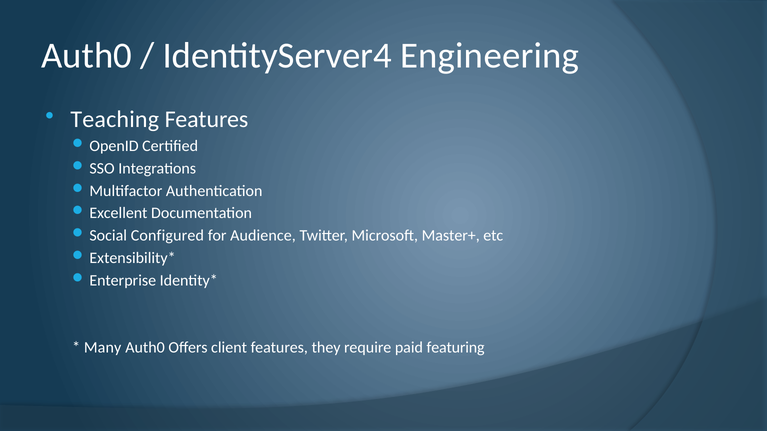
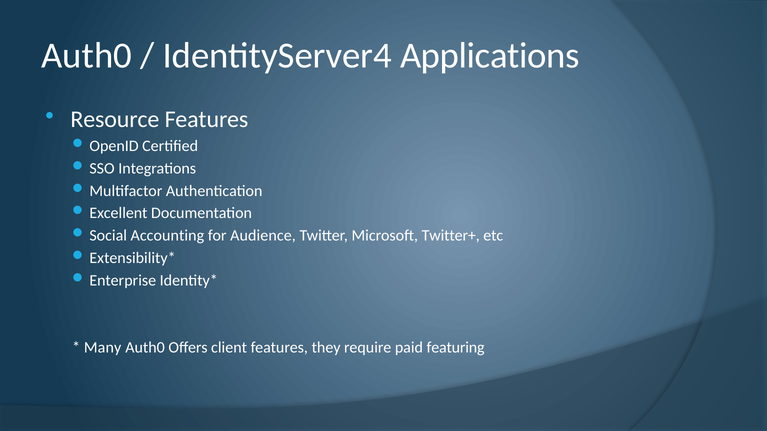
Engineering: Engineering -> Applications
Teaching: Teaching -> Resource
Configured: Configured -> Accounting
Master+: Master+ -> Twitter+
